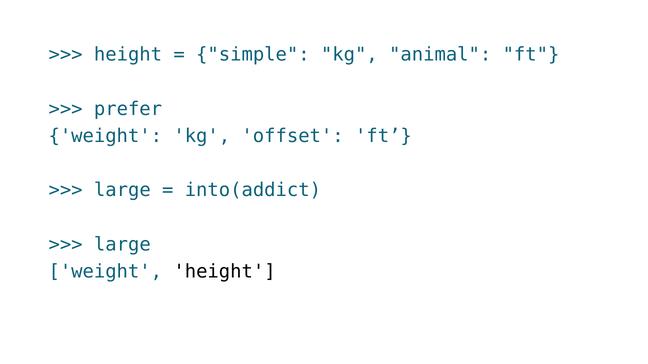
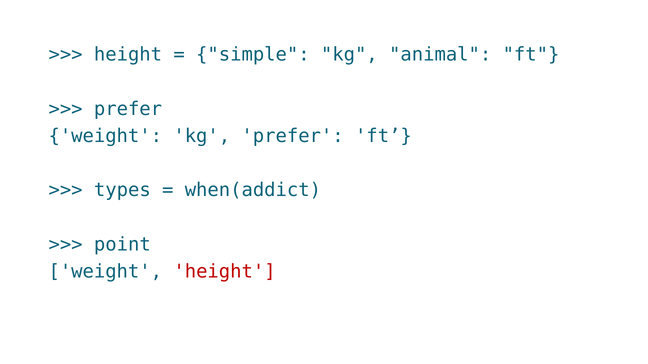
kg offset: offset -> prefer
large at (122, 190): large -> types
into(addict: into(addict -> when(addict
large at (122, 245): large -> point
height at (225, 272) colour: black -> red
